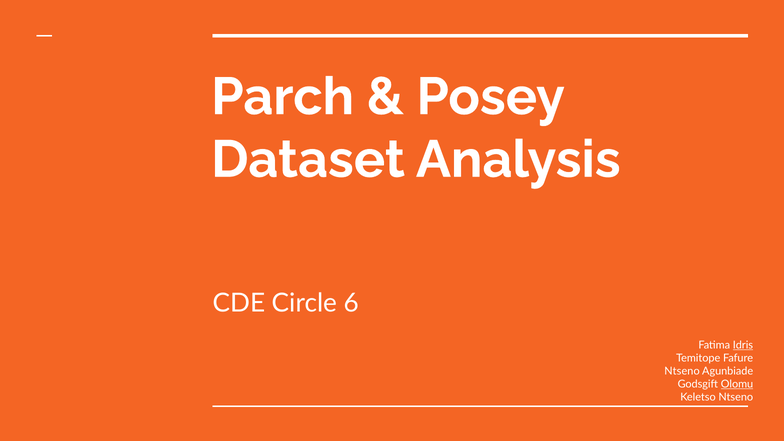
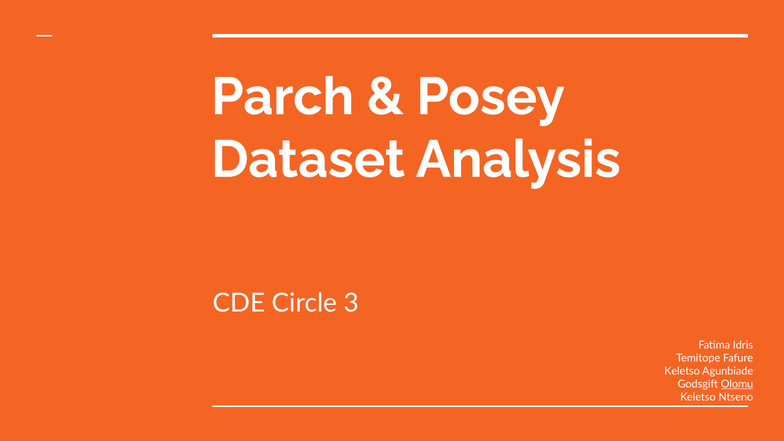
6: 6 -> 3
Idris underline: present -> none
Ntseno at (682, 371): Ntseno -> Keletso
